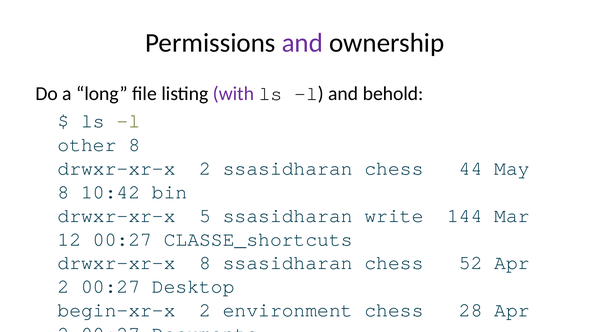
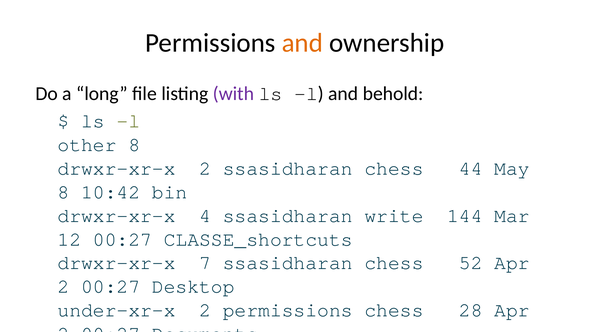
and at (302, 43) colour: purple -> orange
5: 5 -> 4
drwxr-xr-x 8: 8 -> 7
begin-xr-x: begin-xr-x -> under-xr-x
2 environment: environment -> permissions
